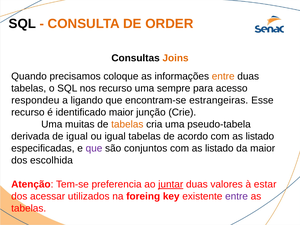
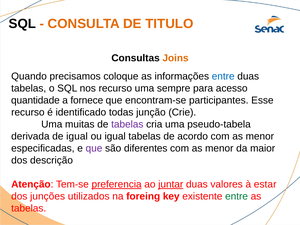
ORDER: ORDER -> TITULO
entre at (223, 76) colour: orange -> blue
respondeu: respondeu -> quantidade
ligando: ligando -> fornece
estrangeiras: estrangeiras -> participantes
identificado maior: maior -> todas
tabelas at (127, 124) colour: orange -> purple
acordo com as listado: listado -> menor
conjuntos: conjuntos -> diferentes
listado at (219, 148): listado -> menor
escolhida: escolhida -> descrição
preferencia underline: none -> present
acessar: acessar -> junções
entre at (237, 196) colour: purple -> green
